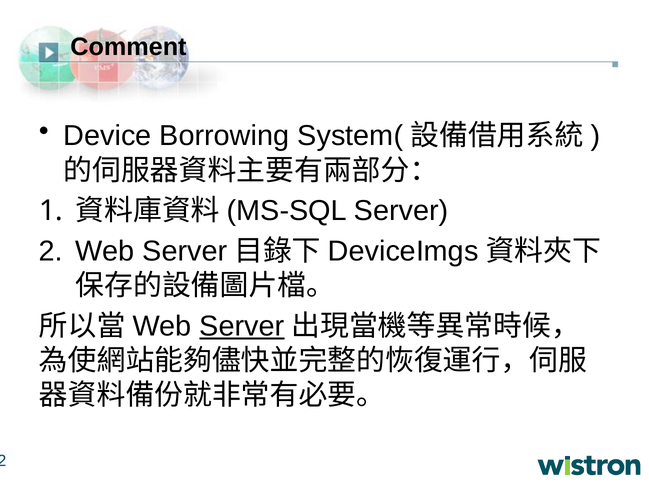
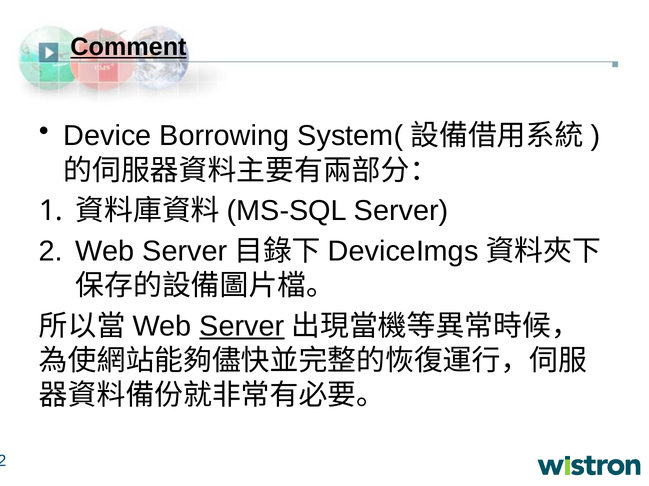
Comment underline: none -> present
